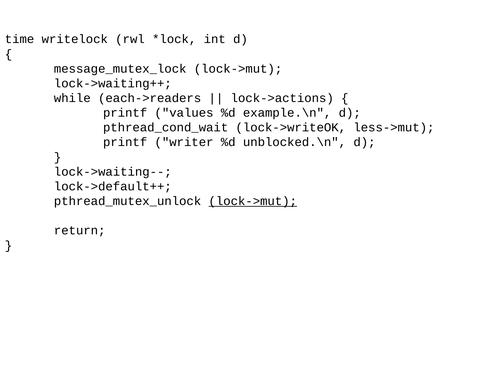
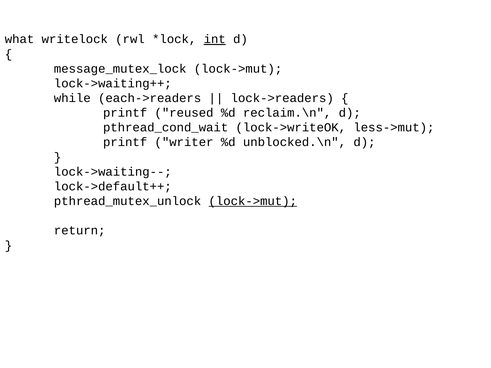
time: time -> what
int underline: none -> present
lock->actions: lock->actions -> lock->readers
values: values -> reused
example.\n: example.\n -> reclaim.\n
